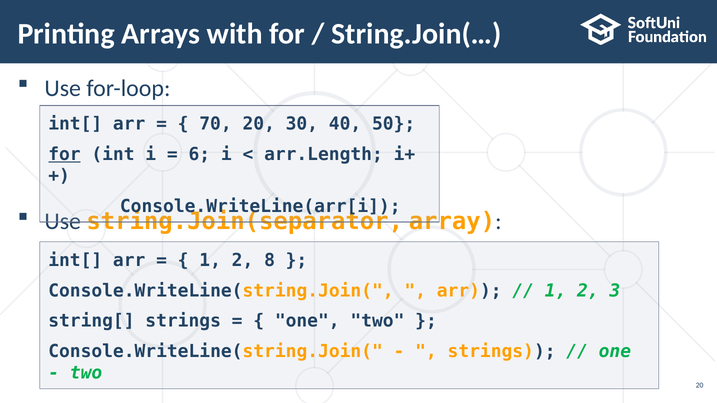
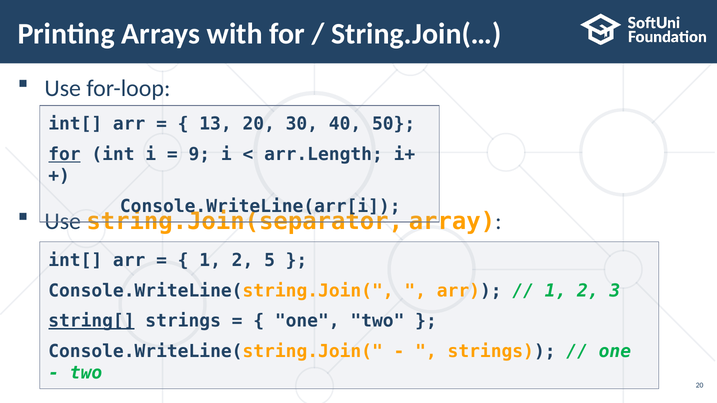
70: 70 -> 13
6: 6 -> 9
8: 8 -> 5
string[ underline: none -> present
